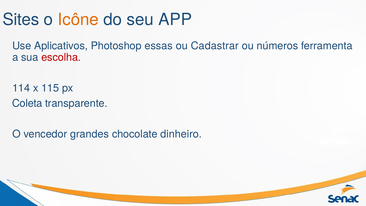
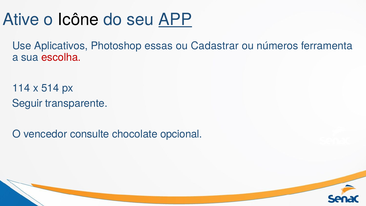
Sites: Sites -> Ative
Icône colour: orange -> black
APP underline: none -> present
115: 115 -> 514
Coleta: Coleta -> Seguir
grandes: grandes -> consulte
dinheiro: dinheiro -> opcional
